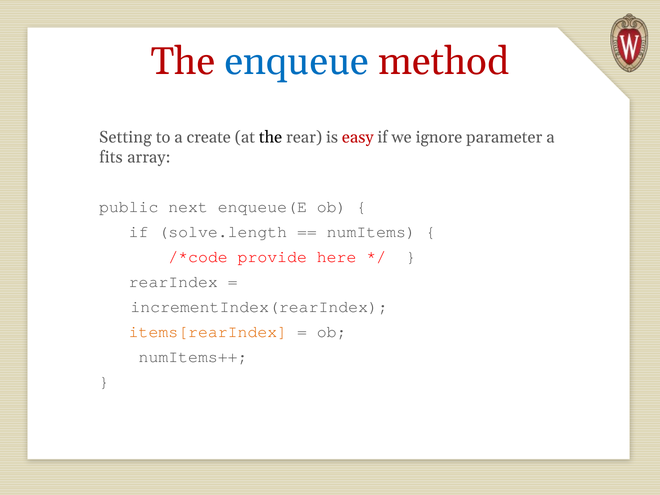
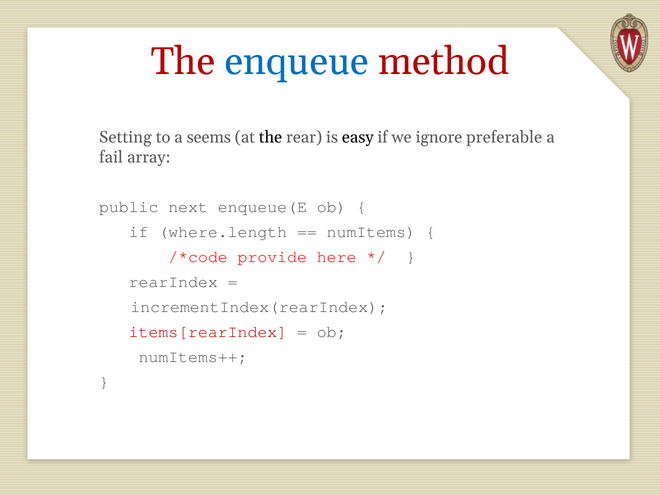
create: create -> seems
easy colour: red -> black
parameter: parameter -> preferable
fits: fits -> fail
solve.length: solve.length -> where.length
items[rearIndex colour: orange -> red
